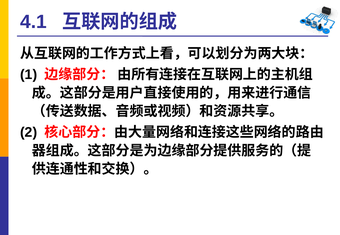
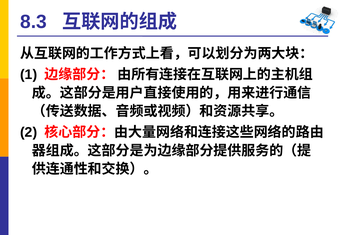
4.1: 4.1 -> 8.3
